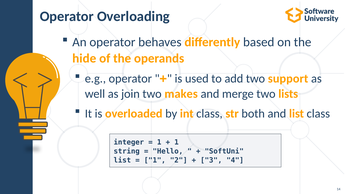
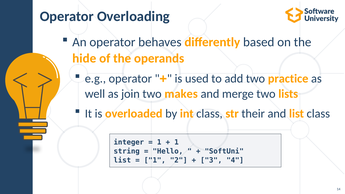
support: support -> practice
both: both -> their
